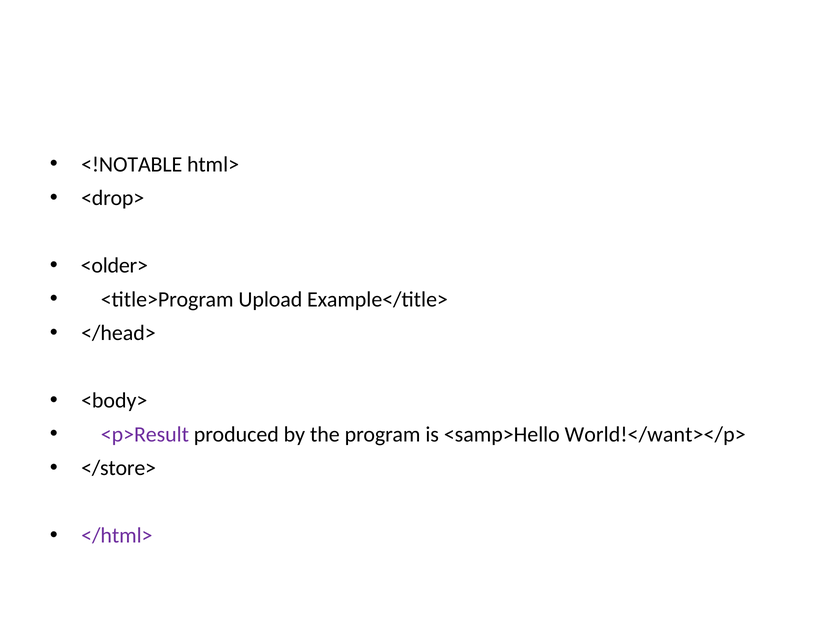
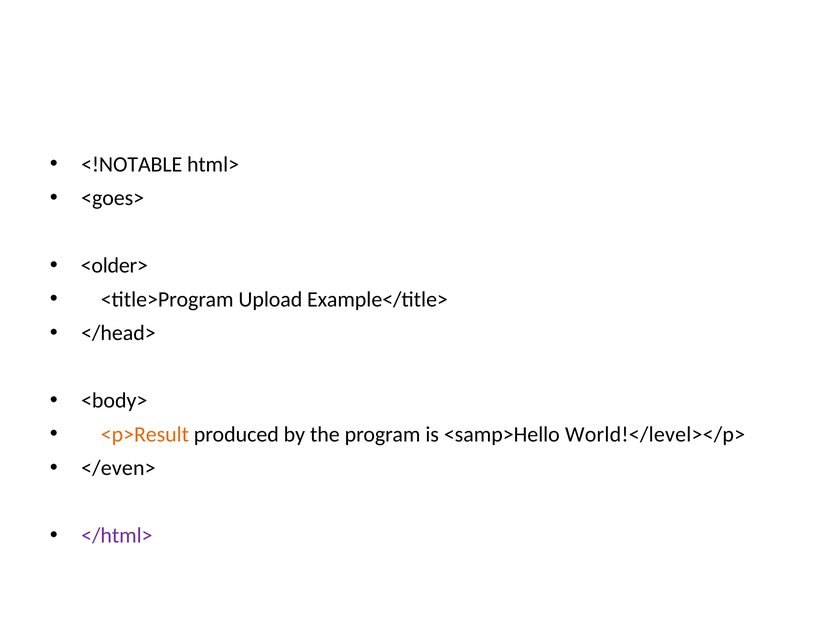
<drop>: <drop> -> <goes>
<p>Result colour: purple -> orange
World!</want></p>: World!</want></p> -> World!</level></p>
</store>: </store> -> </even>
